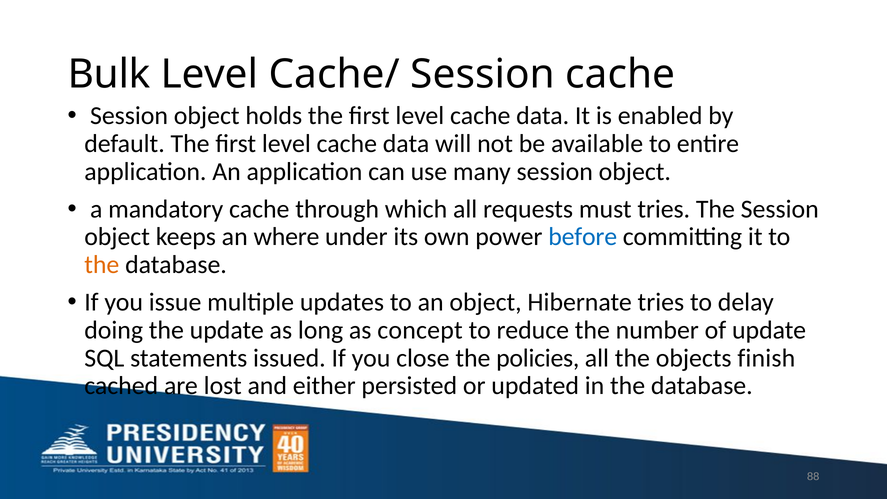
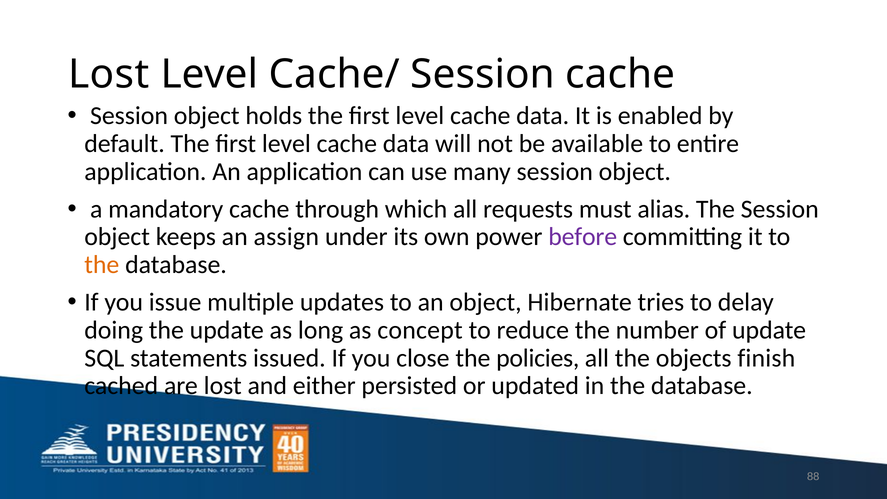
Bulk at (109, 75): Bulk -> Lost
must tries: tries -> alias
where: where -> assign
before colour: blue -> purple
